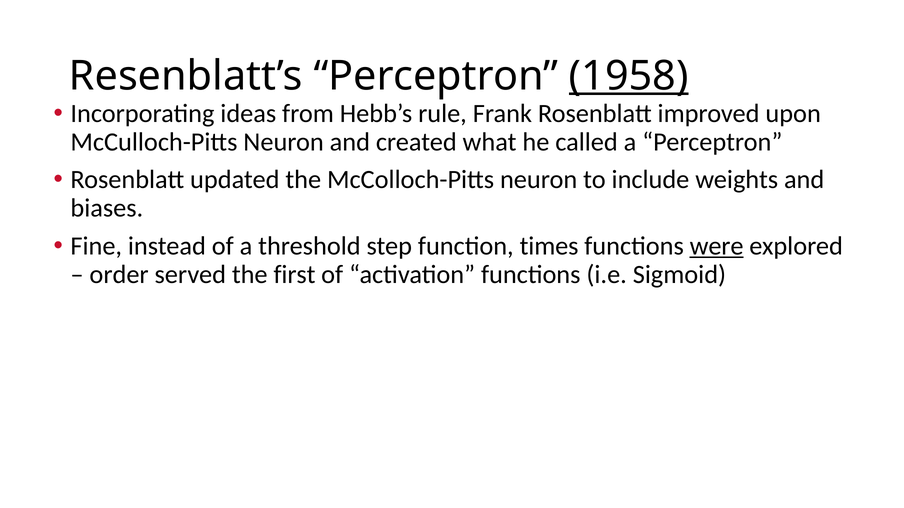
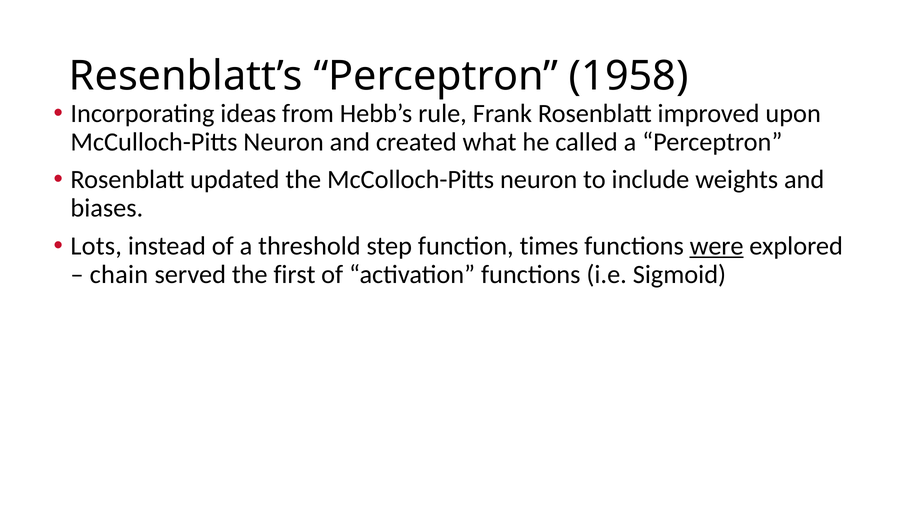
1958 underline: present -> none
Fine: Fine -> Lots
order: order -> chain
